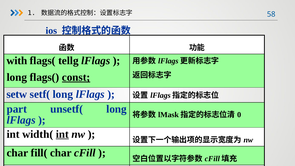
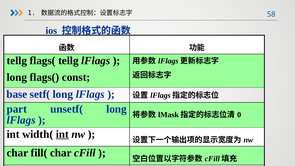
with at (17, 61): with -> tellg
const underline: present -> none
setw: setw -> base
